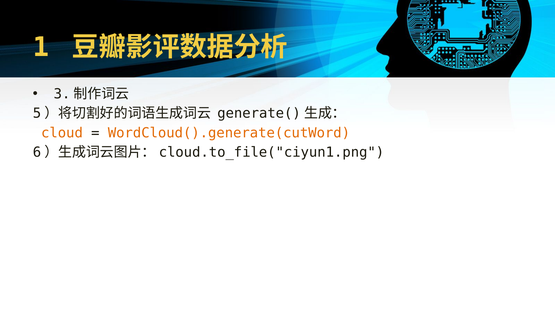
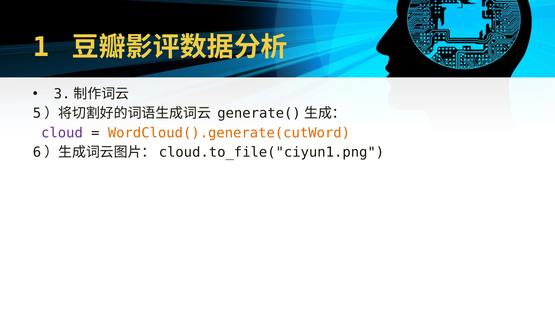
cloud colour: orange -> purple
